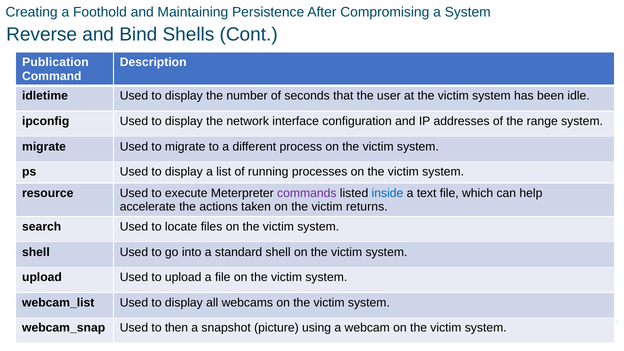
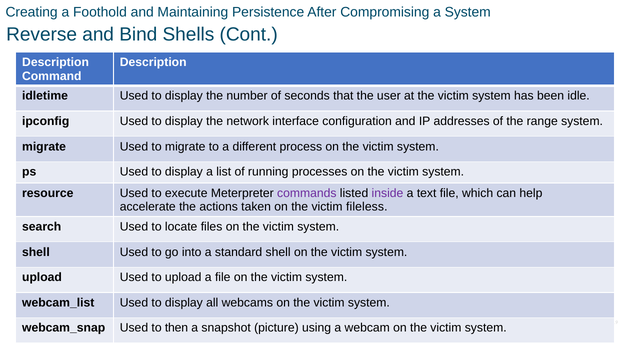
Publication at (55, 62): Publication -> Description
inside colour: blue -> purple
returns: returns -> fileless
